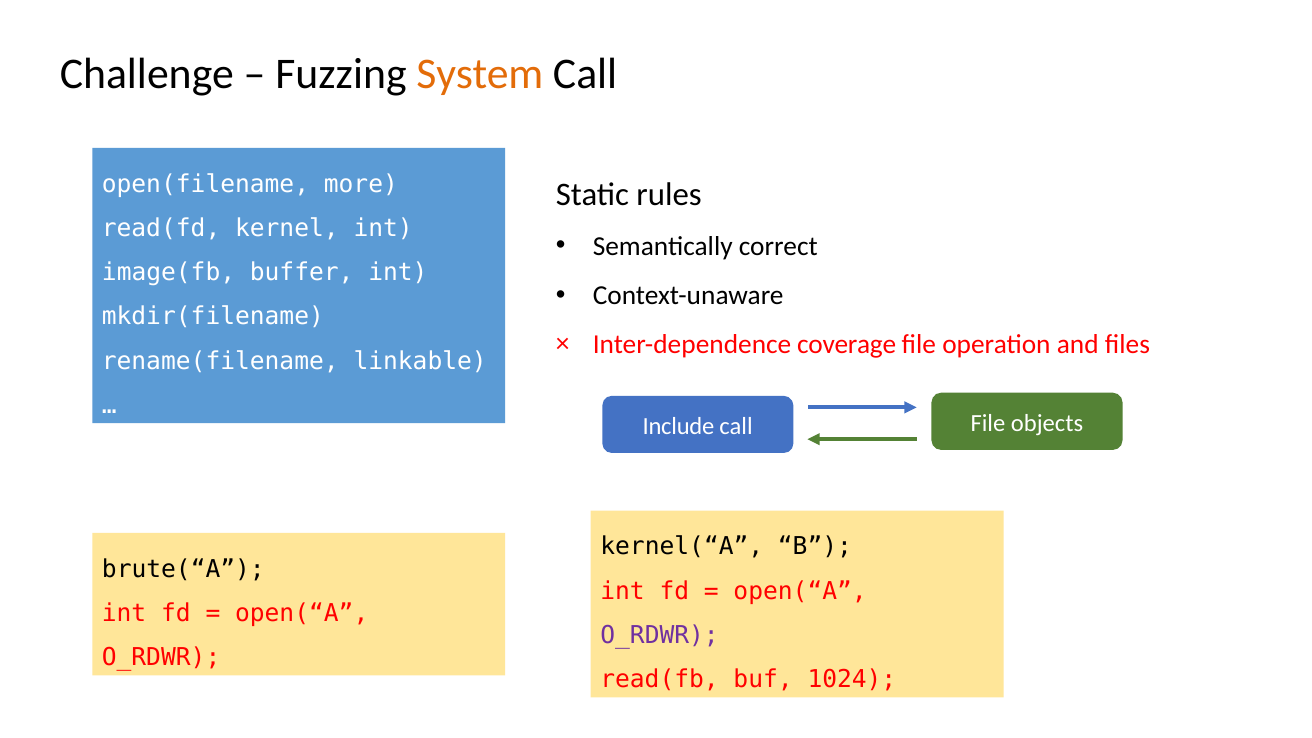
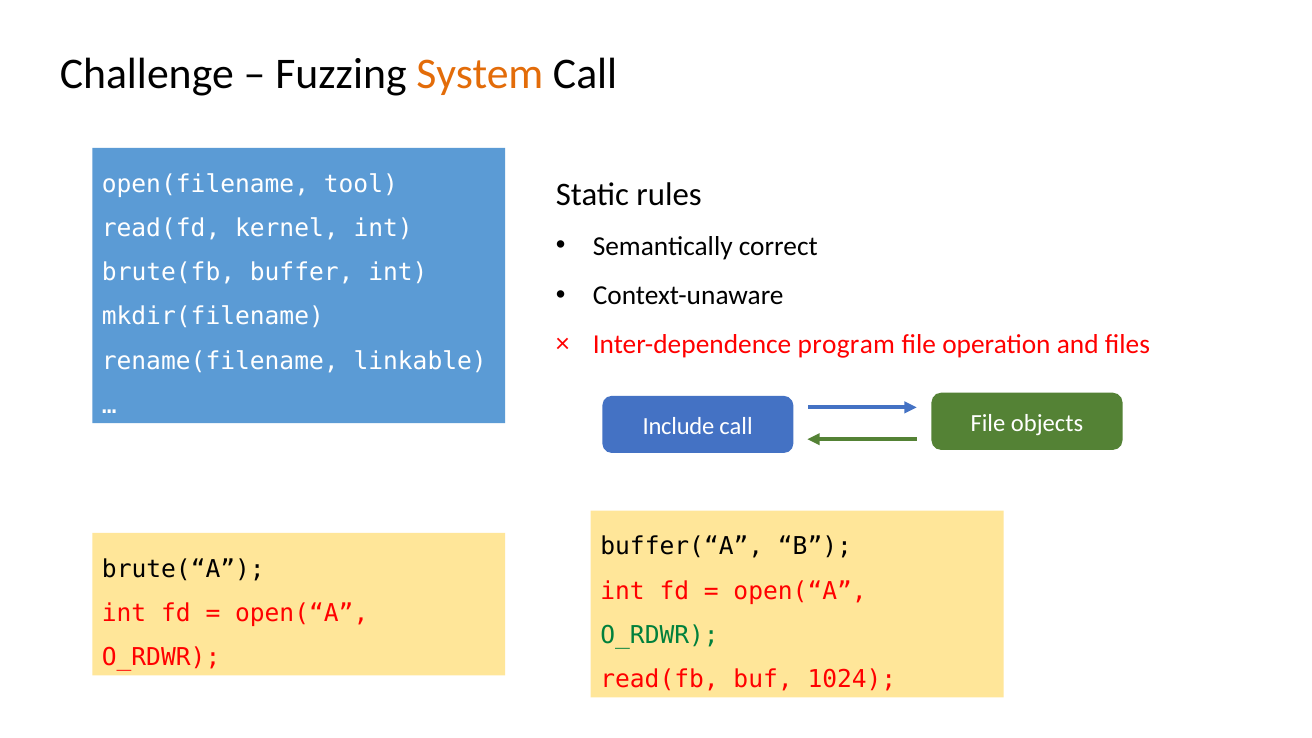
more: more -> tool
image(fb: image(fb -> brute(fb
coverage: coverage -> program
kernel(“A: kernel(“A -> buffer(“A
O_RDWR at (660, 635) colour: purple -> green
